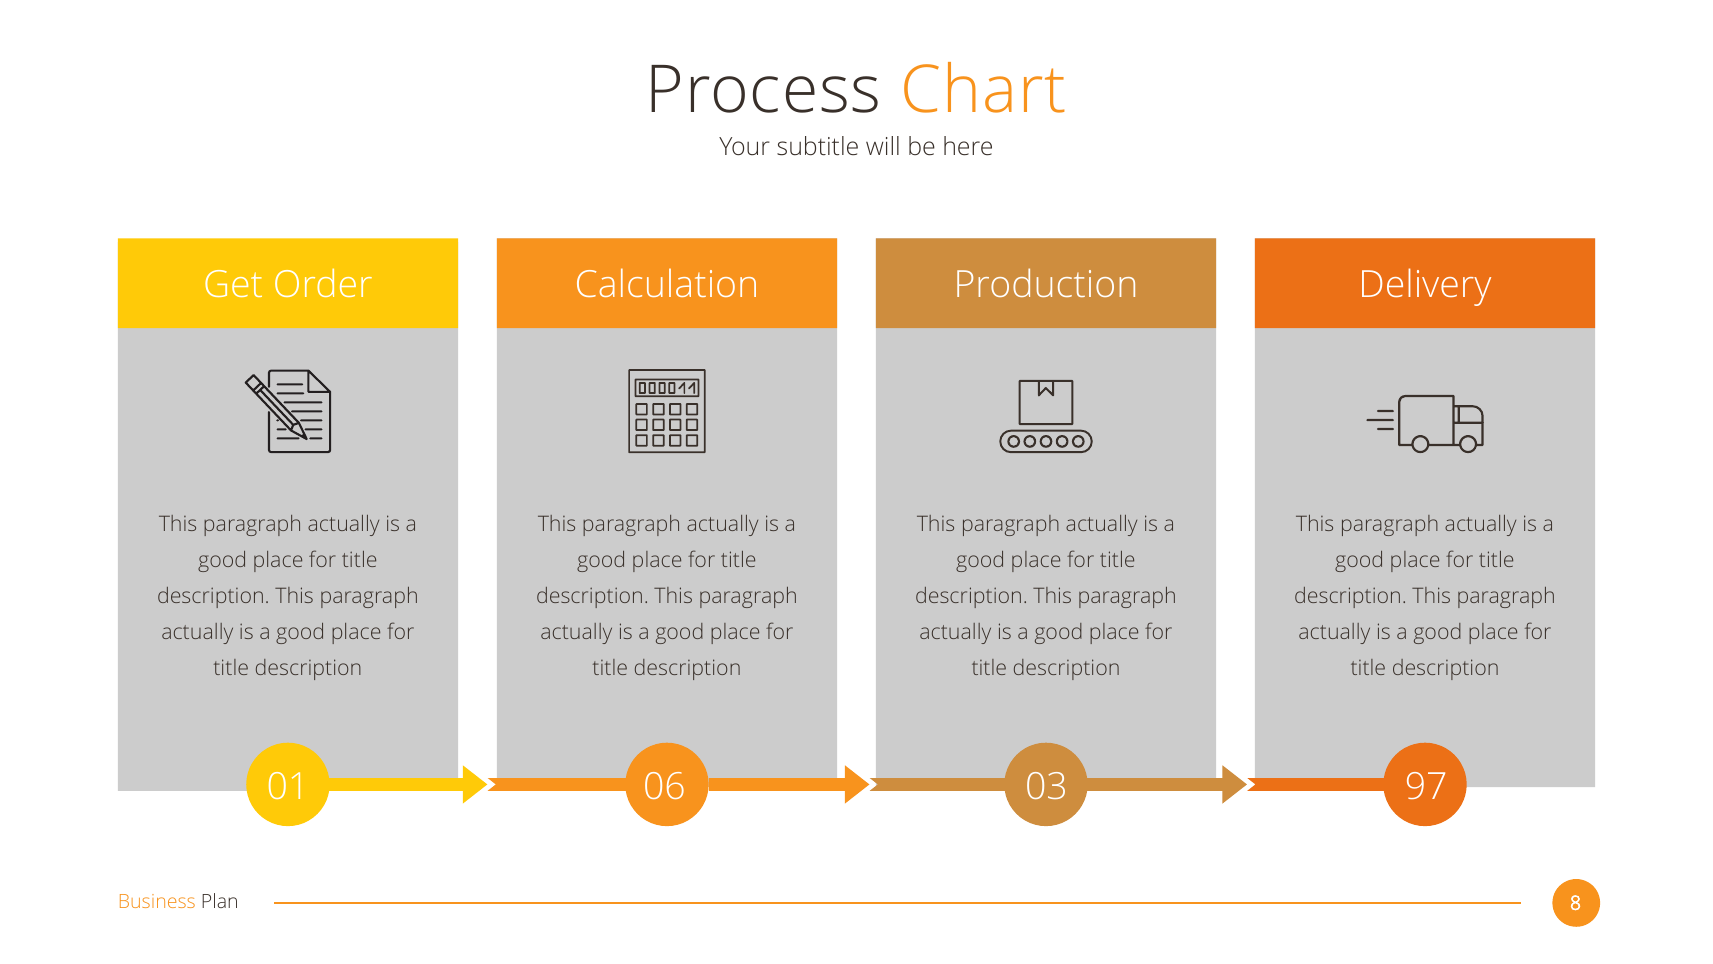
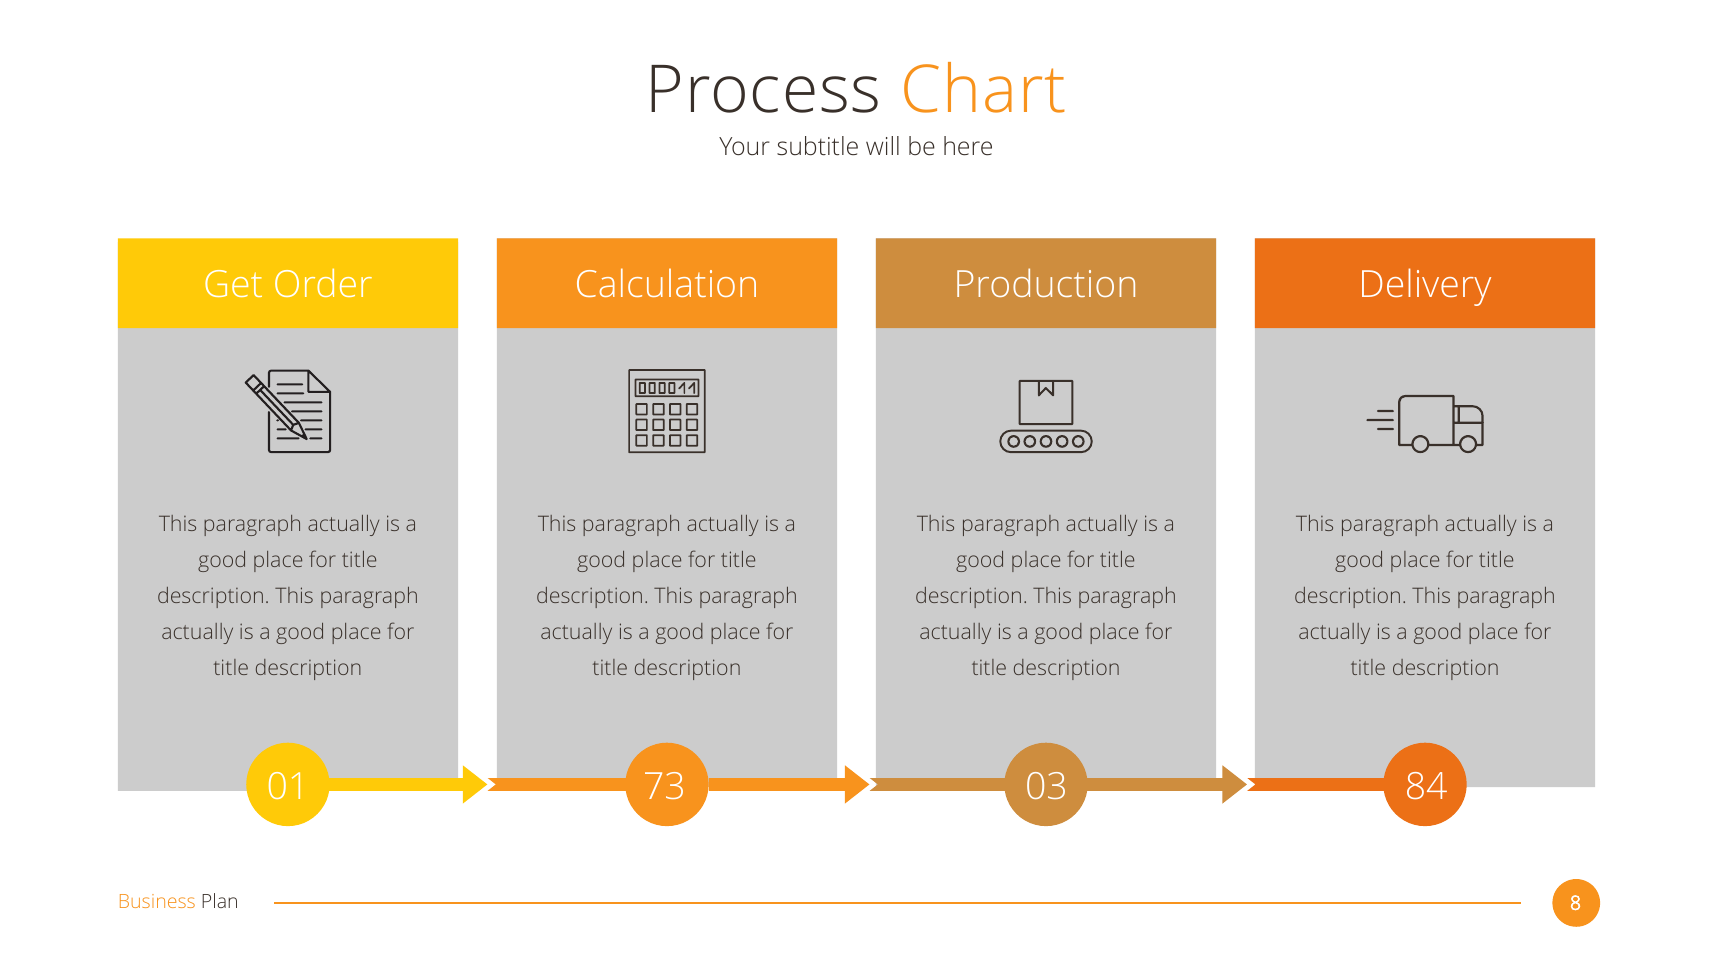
06: 06 -> 73
97: 97 -> 84
